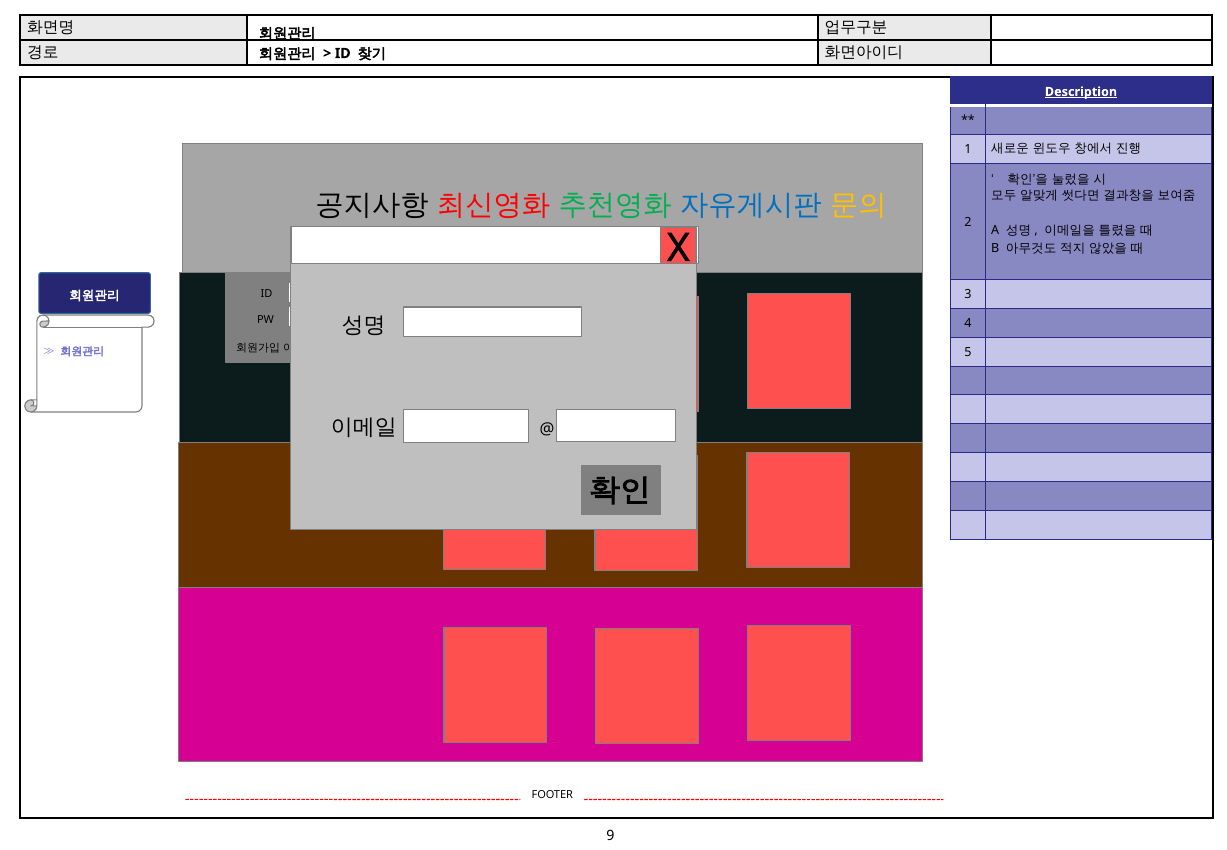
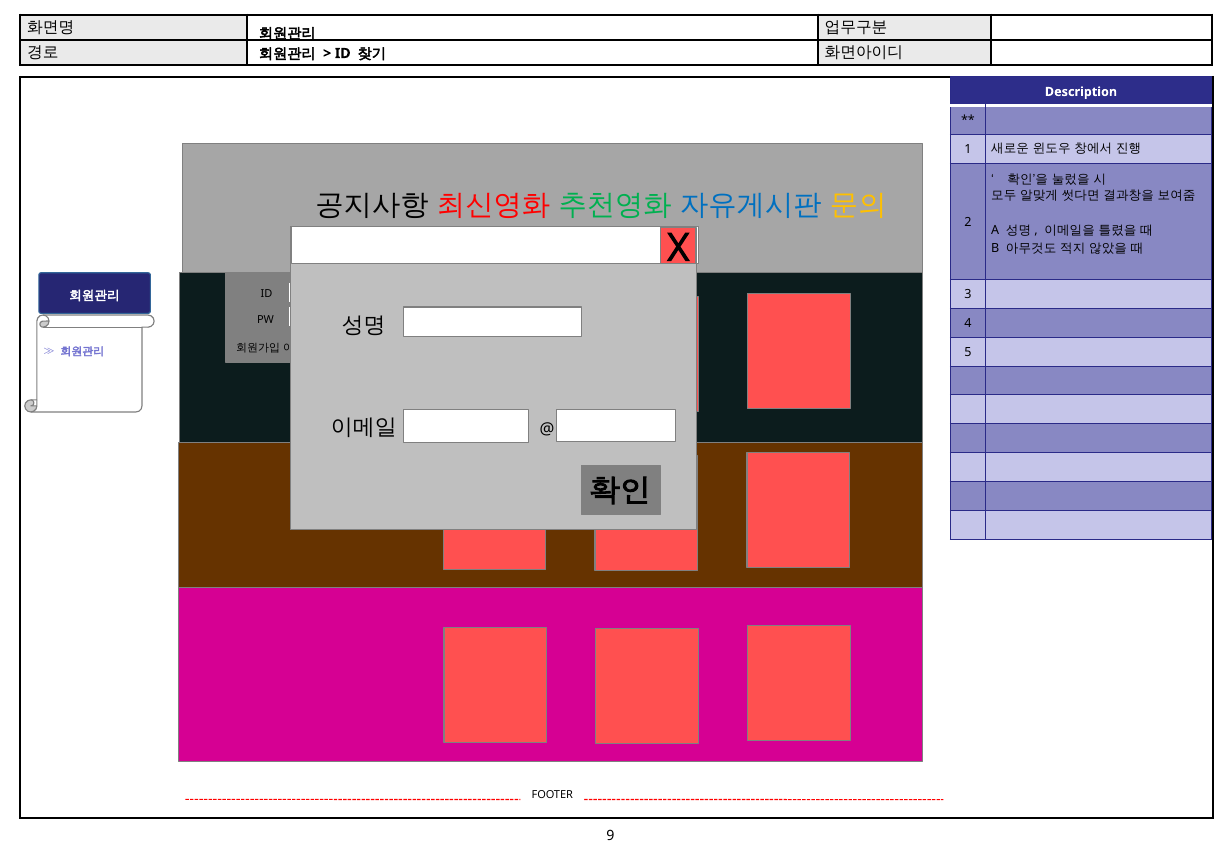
Description underline: present -> none
